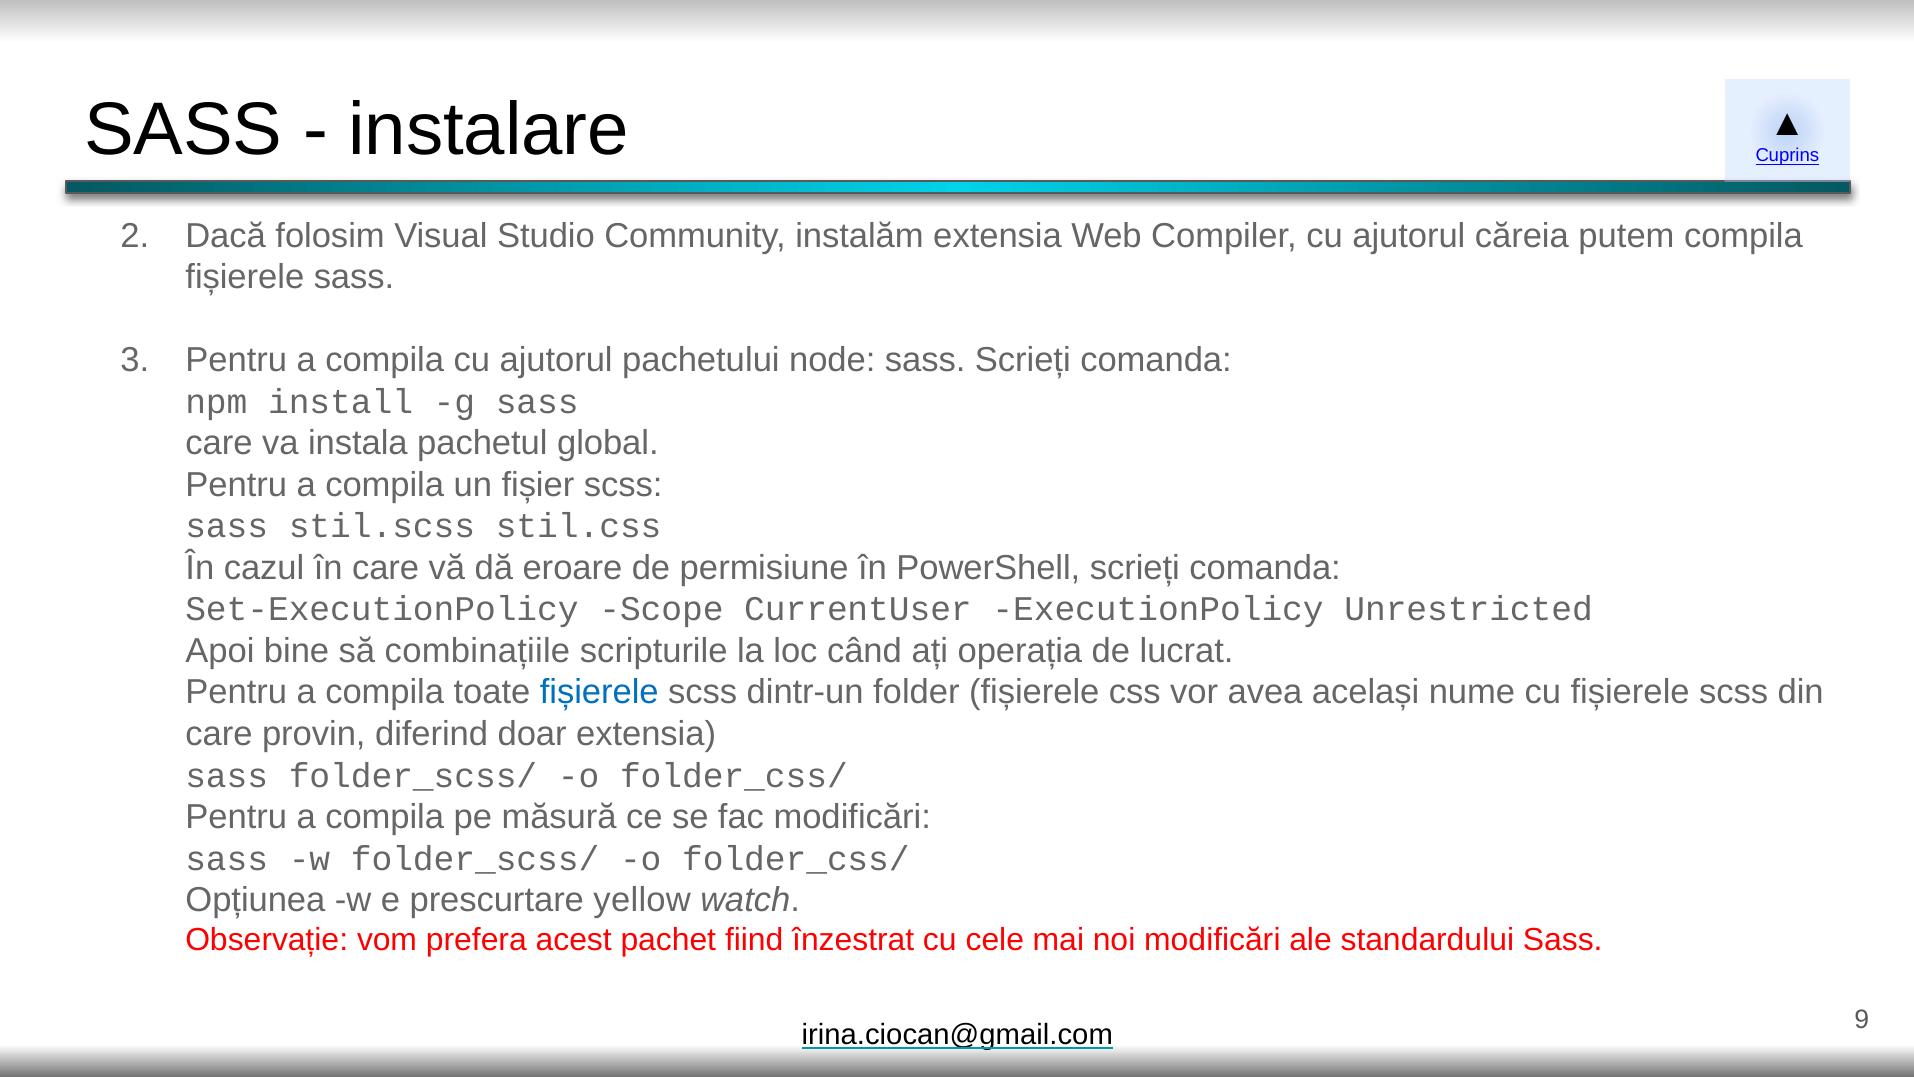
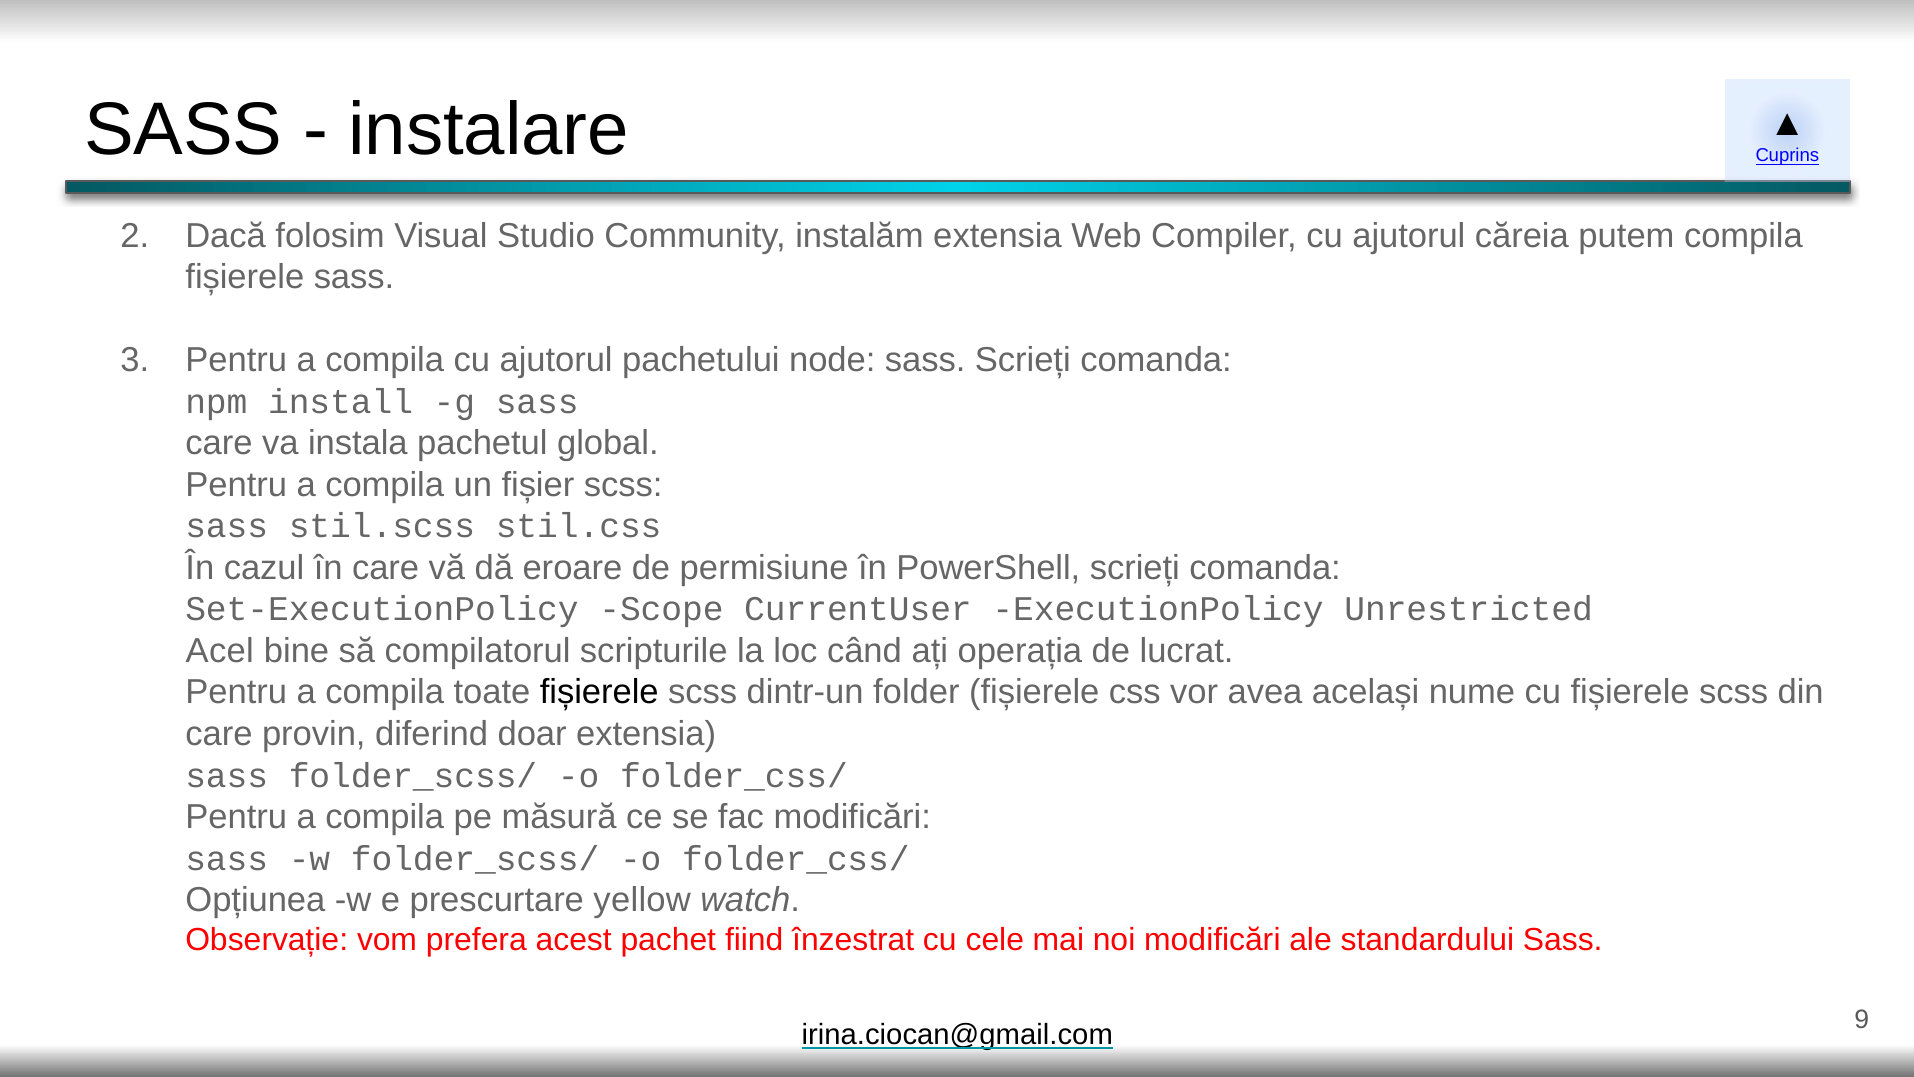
Apoi: Apoi -> Acel
combinațiile: combinațiile -> compilatorul
fișierele at (599, 692) colour: blue -> black
